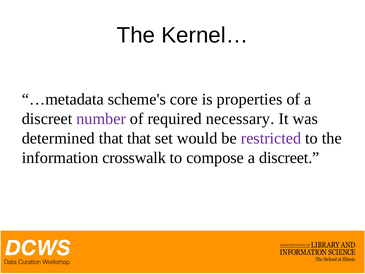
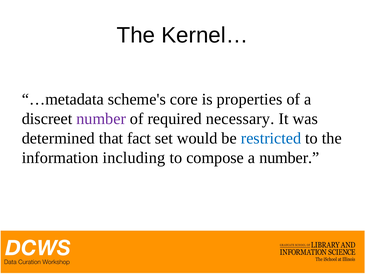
that that: that -> fact
restricted colour: purple -> blue
crosswalk: crosswalk -> including
compose a discreet: discreet -> number
